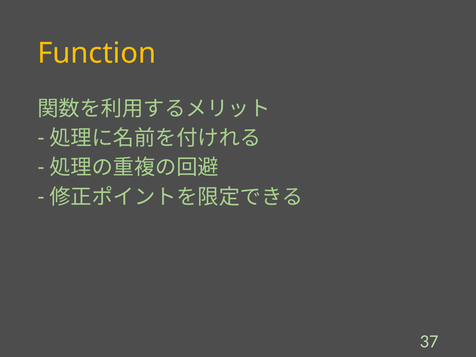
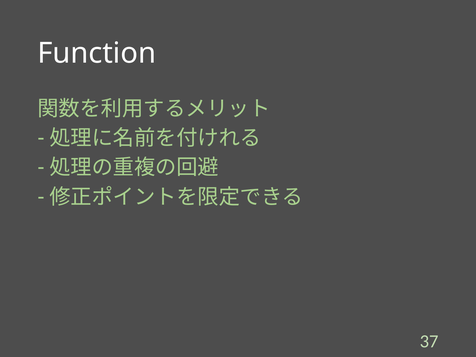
Function colour: yellow -> white
